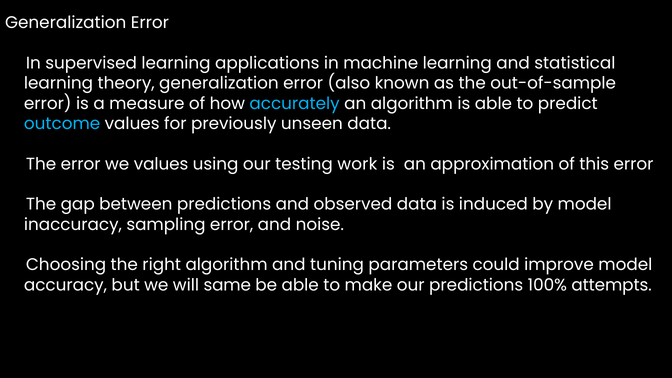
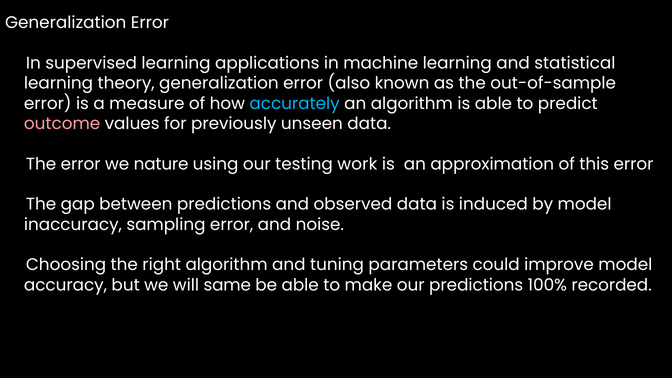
outcome colour: light blue -> pink
we values: values -> nature
attempts: attempts -> recorded
